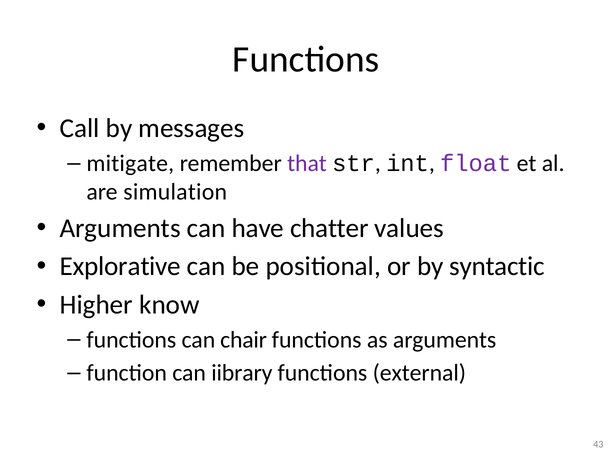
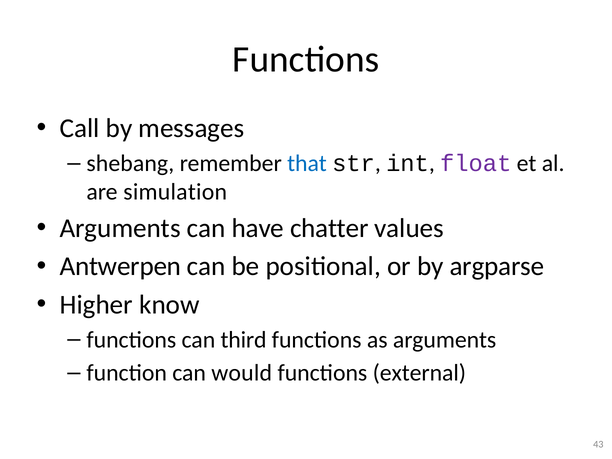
mitigate: mitigate -> shebang
that colour: purple -> blue
Explorative: Explorative -> Antwerpen
syntactic: syntactic -> argparse
chair: chair -> third
iibrary: iibrary -> would
